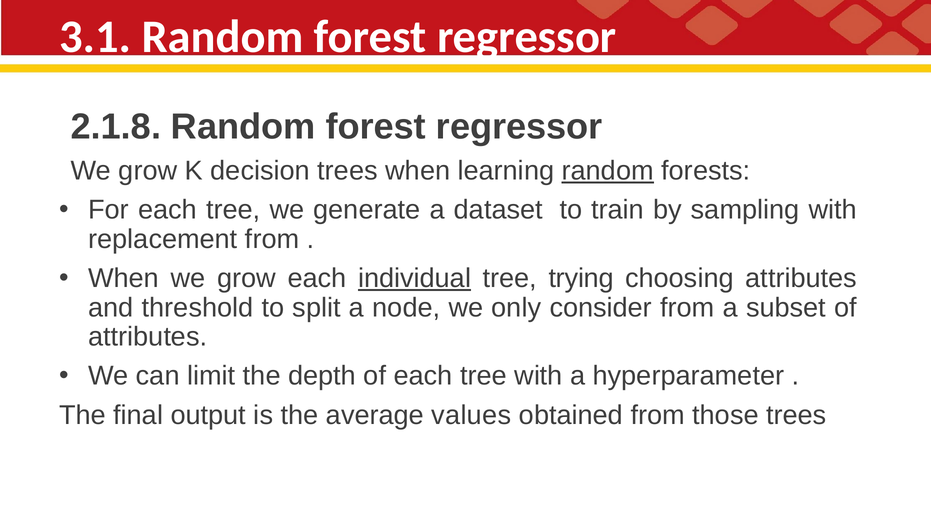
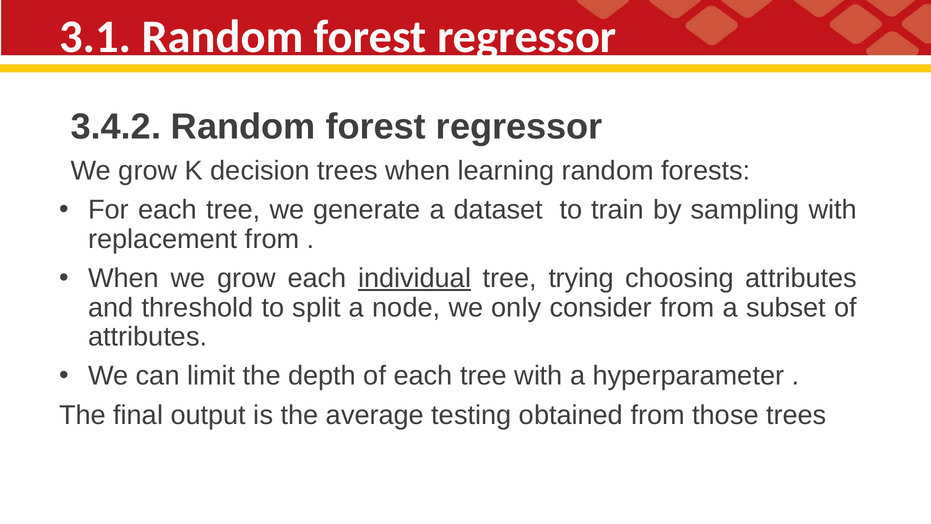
2.1.8: 2.1.8 -> 3.4.2
random at (608, 171) underline: present -> none
values: values -> testing
